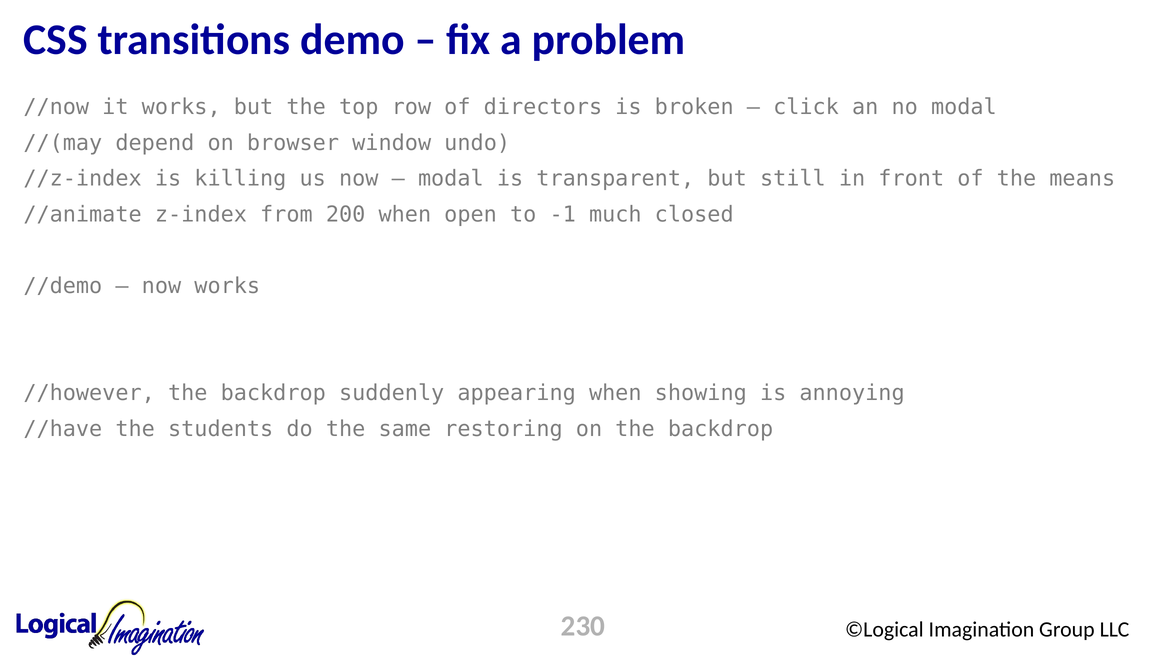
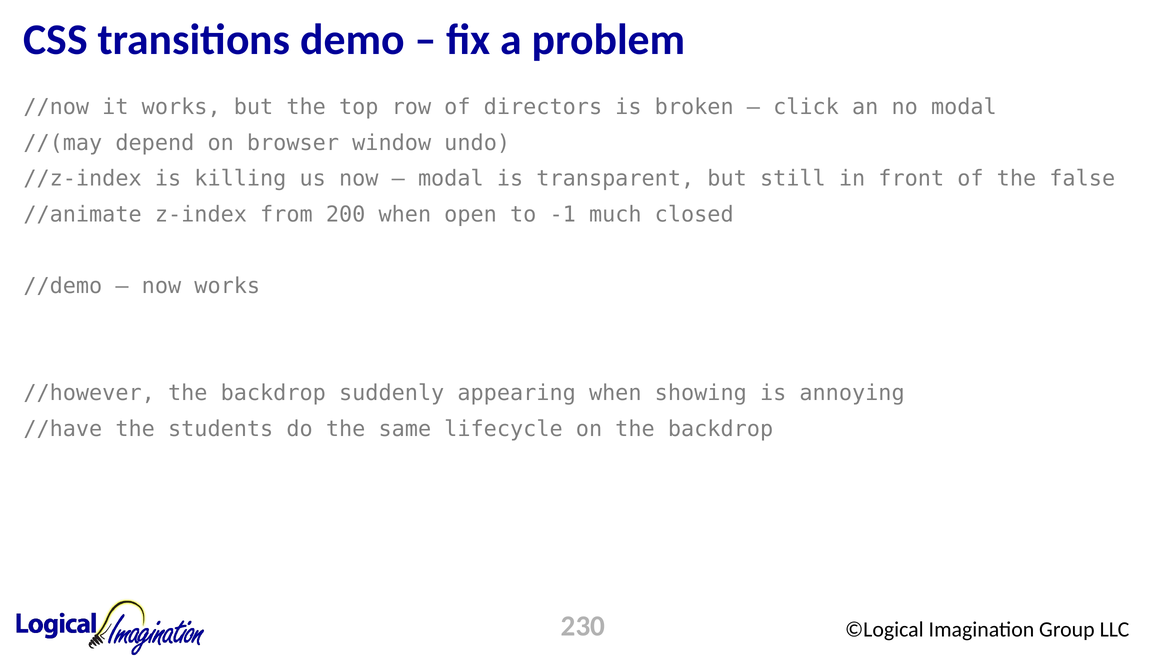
means: means -> false
restoring: restoring -> lifecycle
